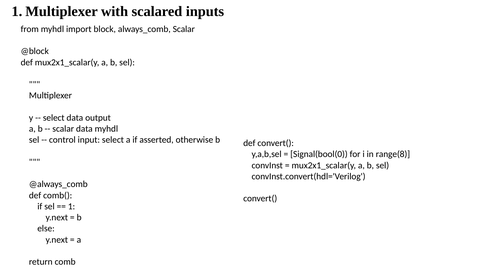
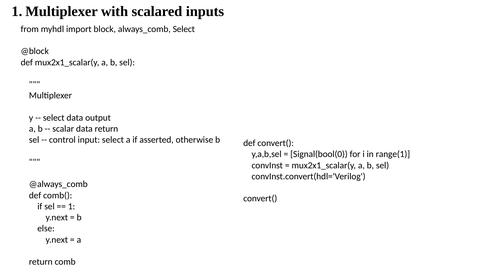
always_comb Scalar: Scalar -> Select
data myhdl: myhdl -> return
range(8: range(8 -> range(1
